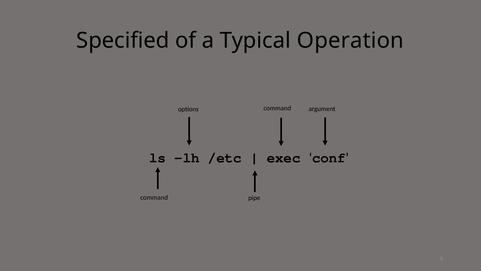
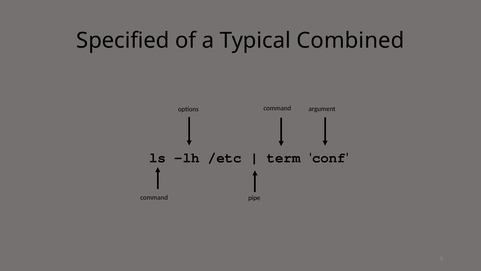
Operation: Operation -> Combined
exec: exec -> term
